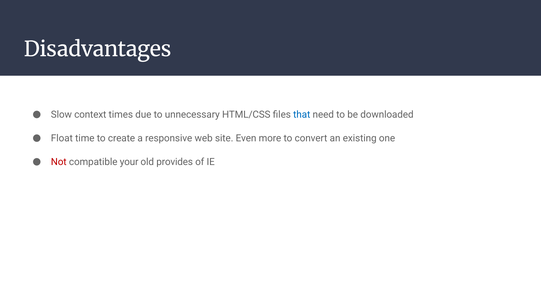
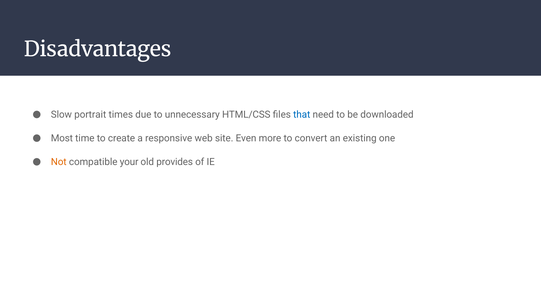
context: context -> portrait
Float: Float -> Most
Not colour: red -> orange
